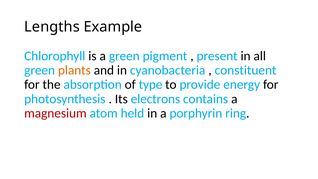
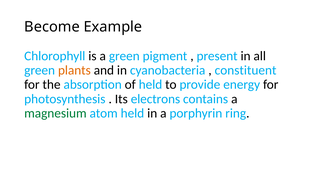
Lengths: Lengths -> Become
of type: type -> held
magnesium colour: red -> green
